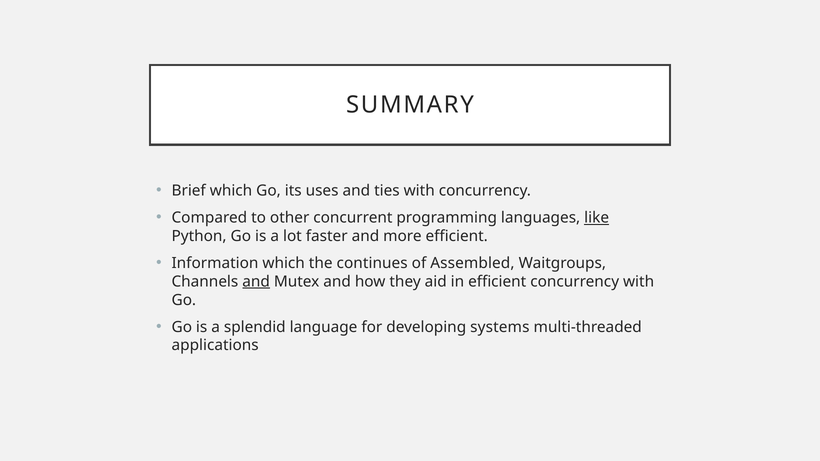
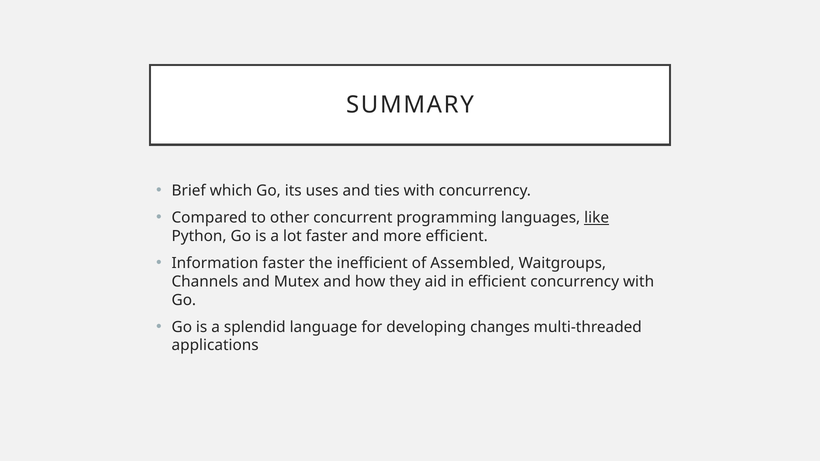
Information which: which -> faster
continues: continues -> inefficient
and at (256, 282) underline: present -> none
systems: systems -> changes
